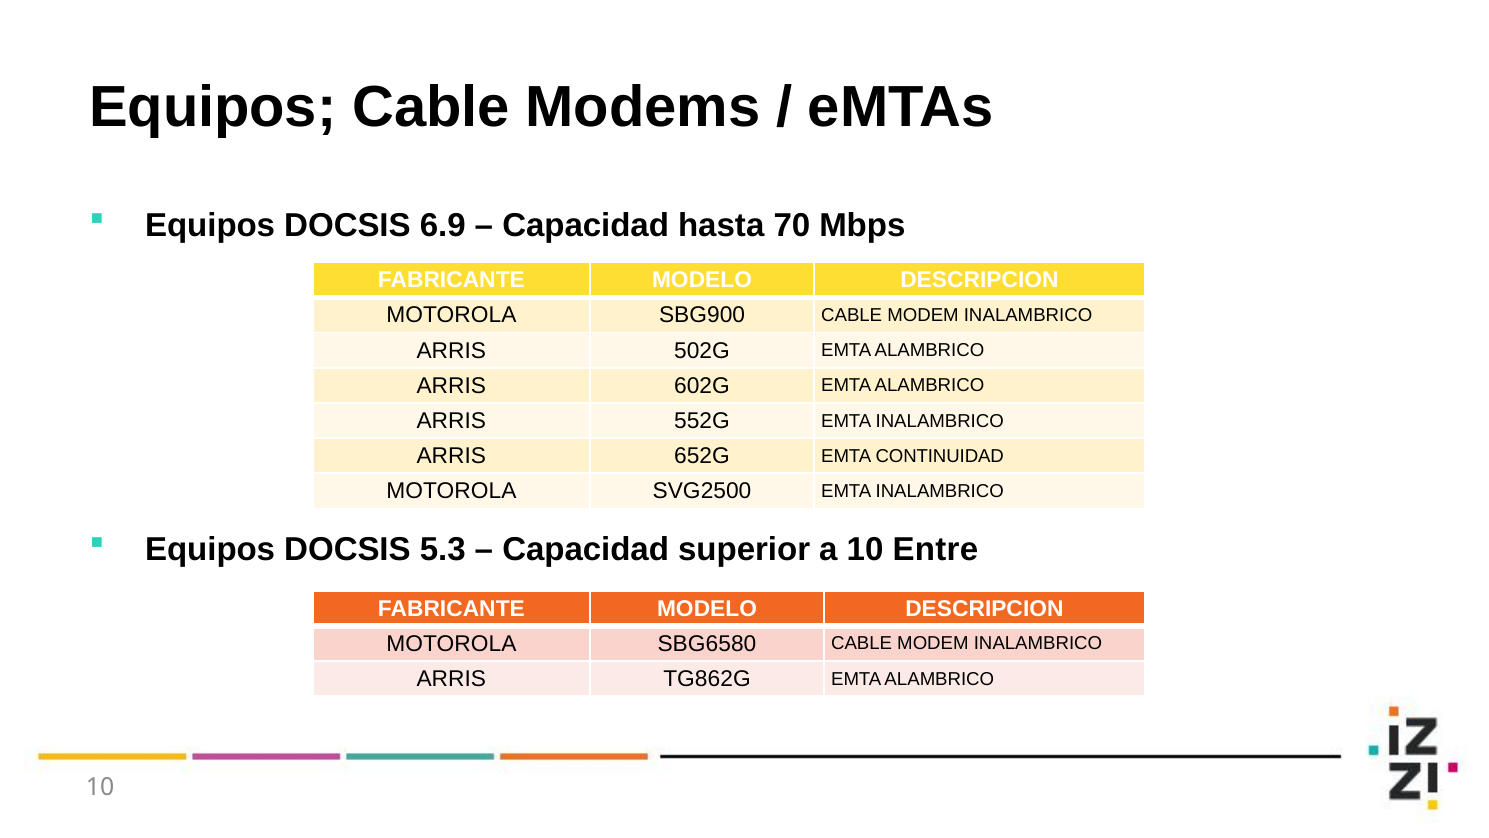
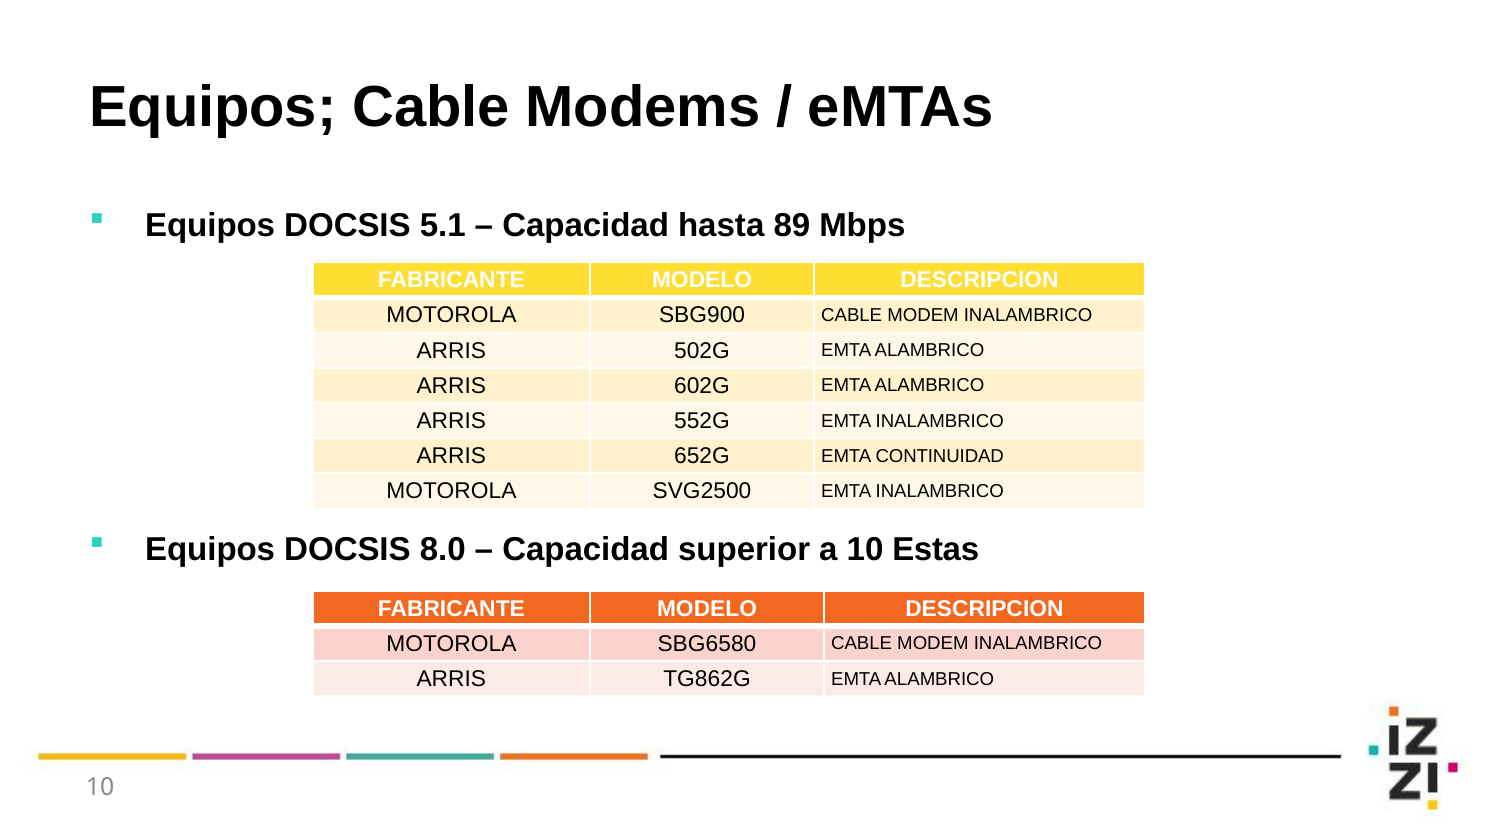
6.9: 6.9 -> 5.1
70: 70 -> 89
5.3: 5.3 -> 8.0
Entre: Entre -> Estas
